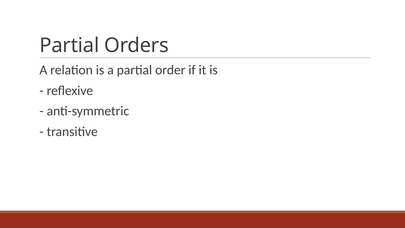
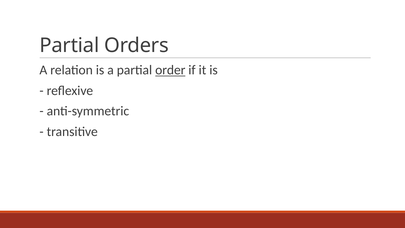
order underline: none -> present
